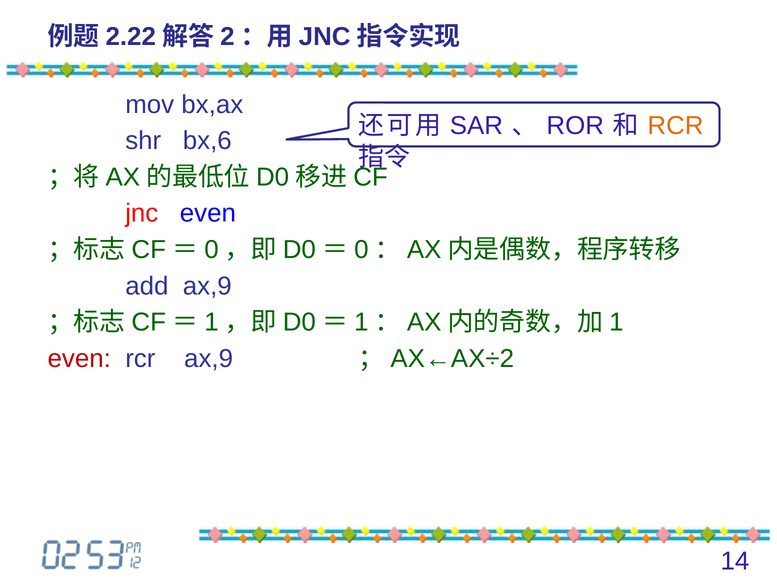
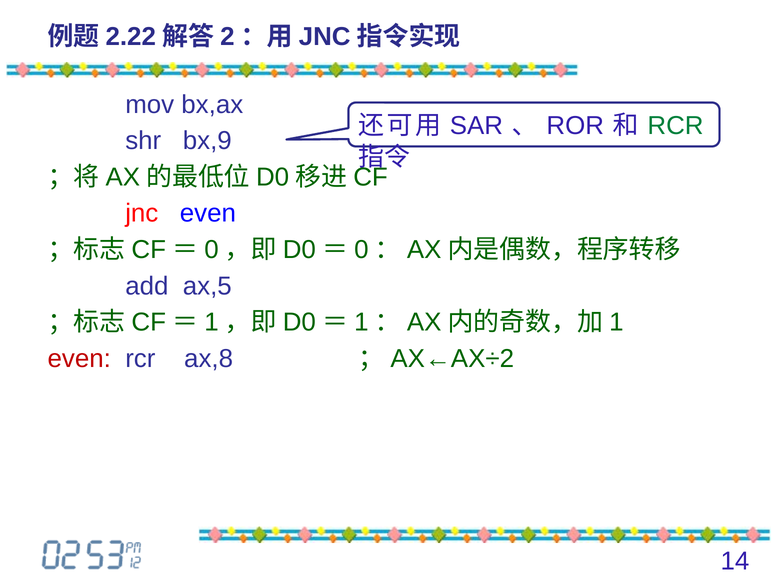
RCR at (675, 126) colour: orange -> green
bx,6: bx,6 -> bx,9
add ax,9: ax,9 -> ax,5
rcr ax,9: ax,9 -> ax,8
